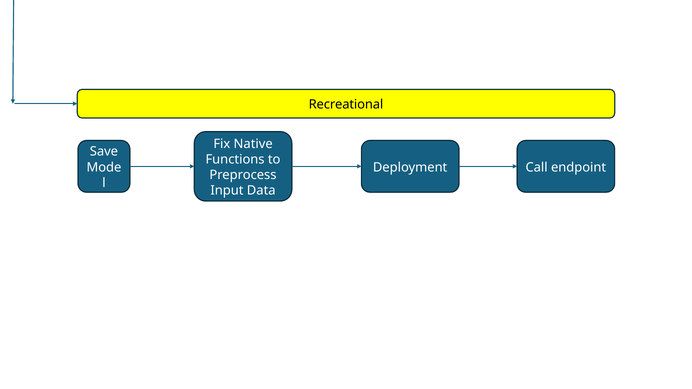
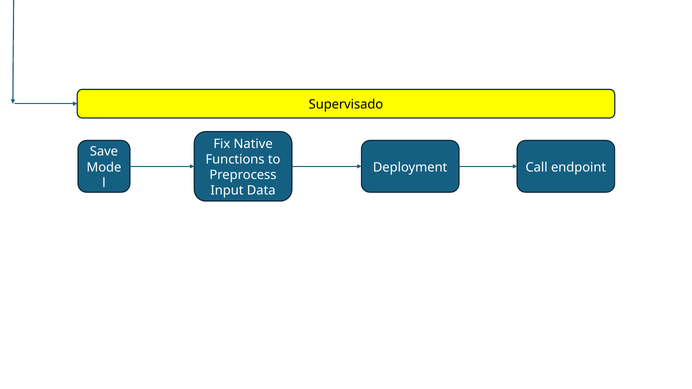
Recreational: Recreational -> Supervisado
